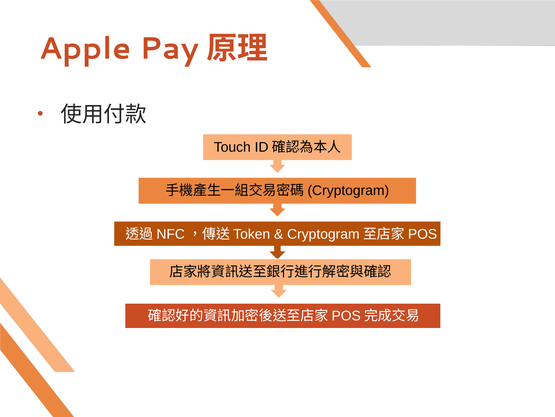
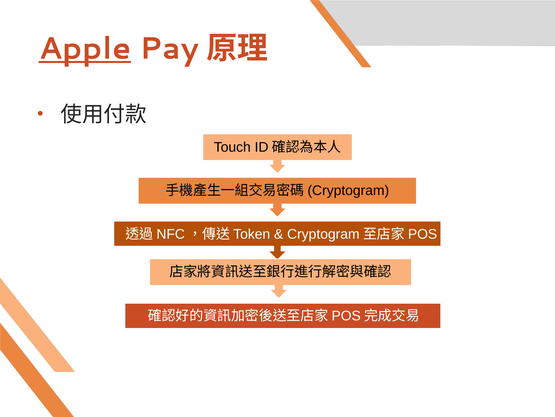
Apple underline: none -> present
